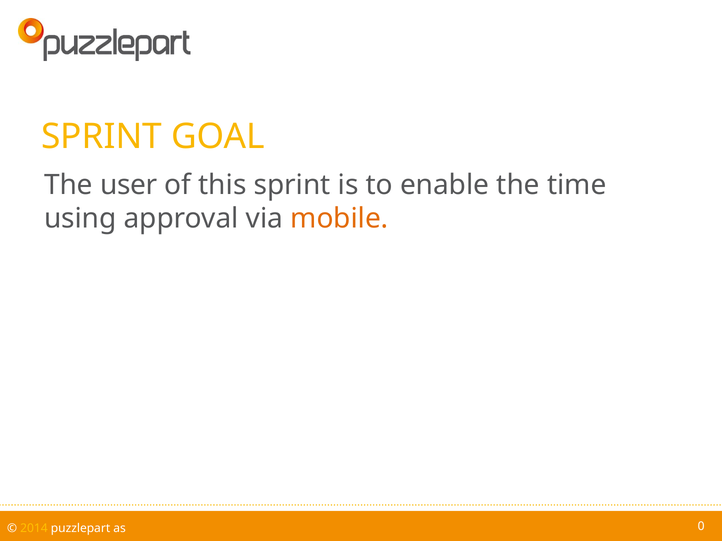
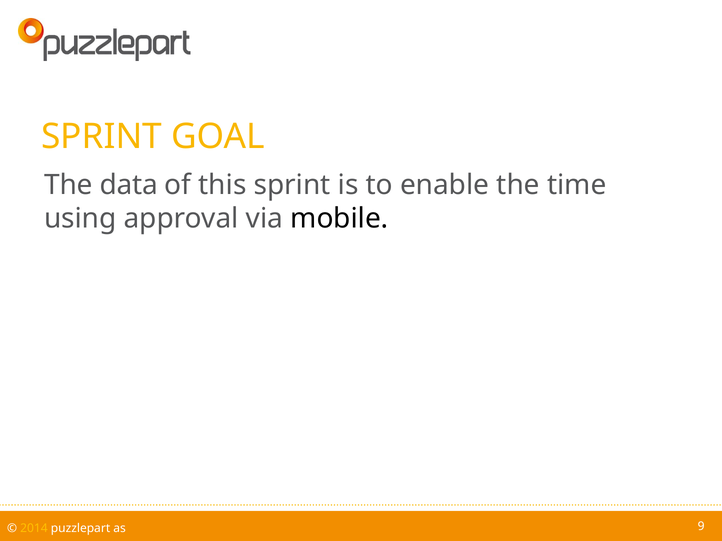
user: user -> data
mobile colour: orange -> black
0: 0 -> 9
